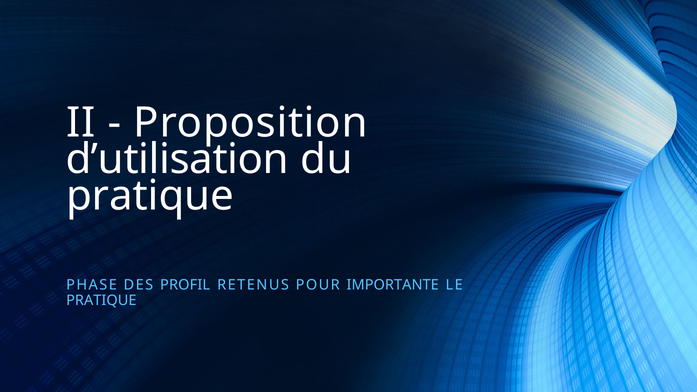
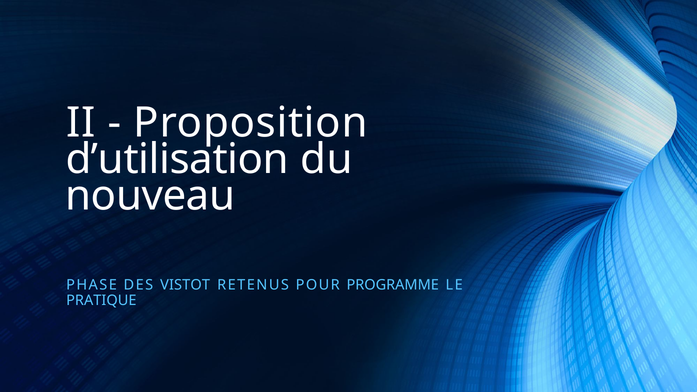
pratique at (150, 196): pratique -> nouveau
PROFIL: PROFIL -> VISTOT
IMPORTANTE: IMPORTANTE -> PROGRAMME
